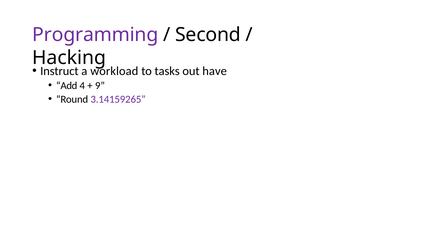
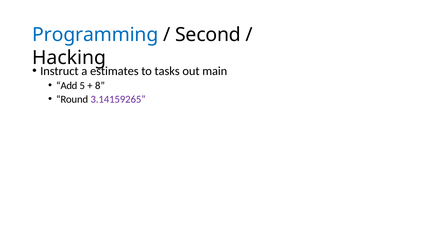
Programming colour: purple -> blue
workload: workload -> estimates
have: have -> main
4: 4 -> 5
9: 9 -> 8
